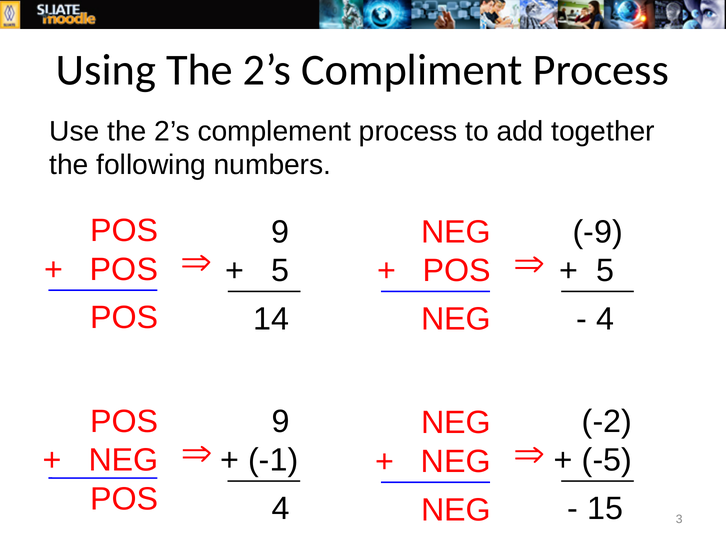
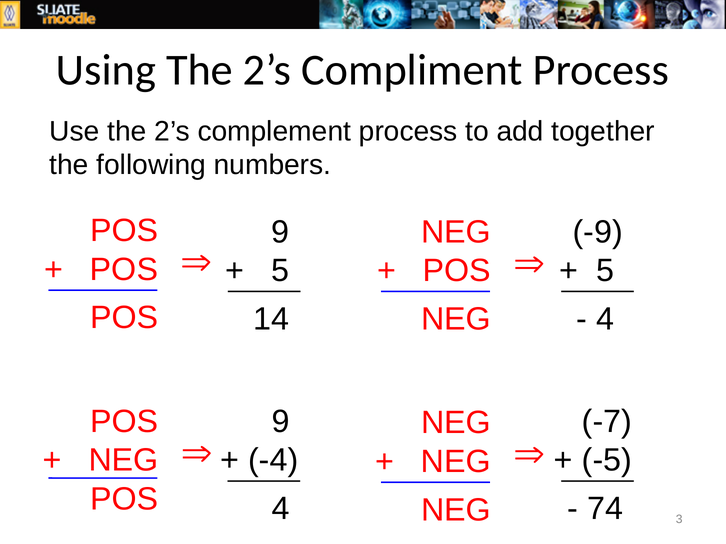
-2: -2 -> -7
-1: -1 -> -4
15: 15 -> 74
